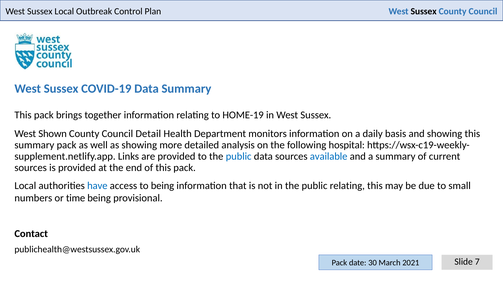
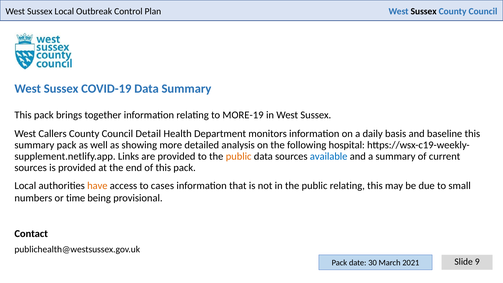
HOME-19: HOME-19 -> MORE-19
Shown: Shown -> Callers
and showing: showing -> baseline
public at (239, 156) colour: blue -> orange
have colour: blue -> orange
to being: being -> cases
7: 7 -> 9
